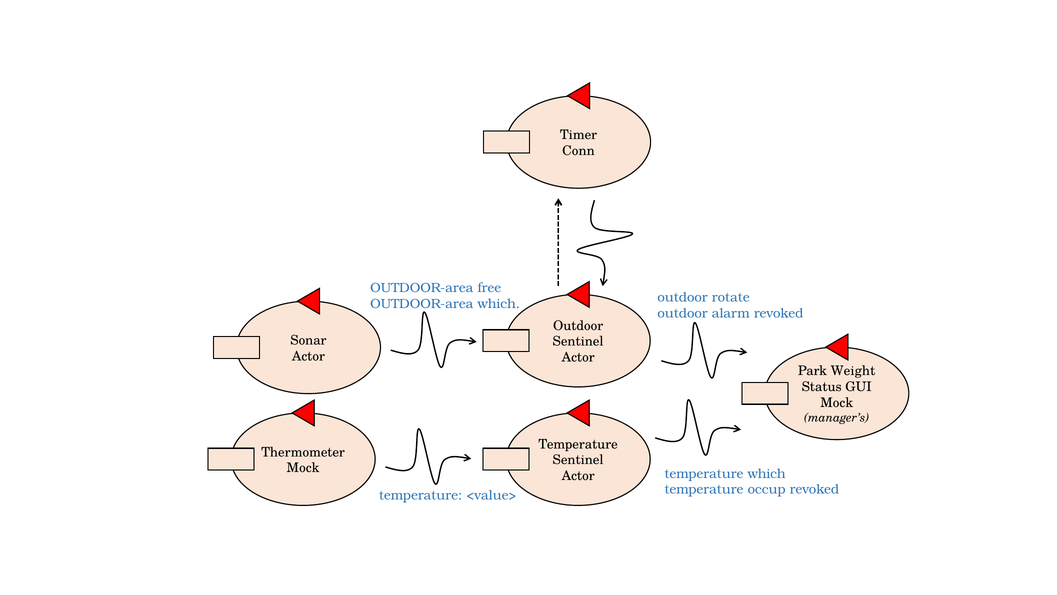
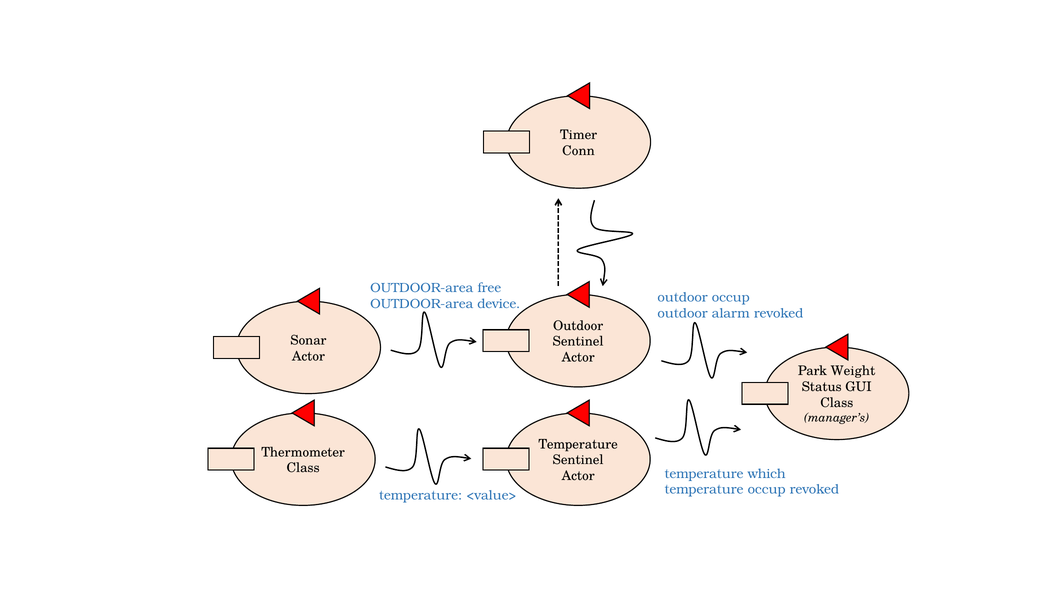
outdoor rotate: rotate -> occup
OUTDOOR-area which: which -> device
Mock at (837, 403): Mock -> Class
Mock at (303, 468): Mock -> Class
